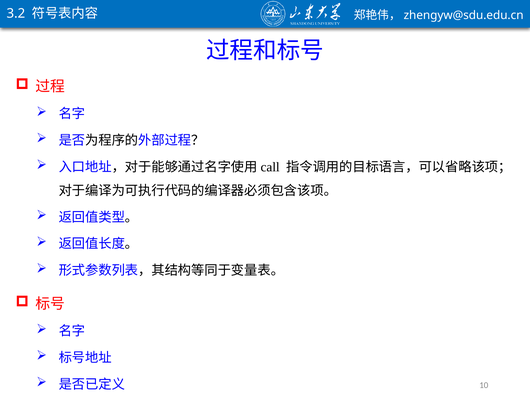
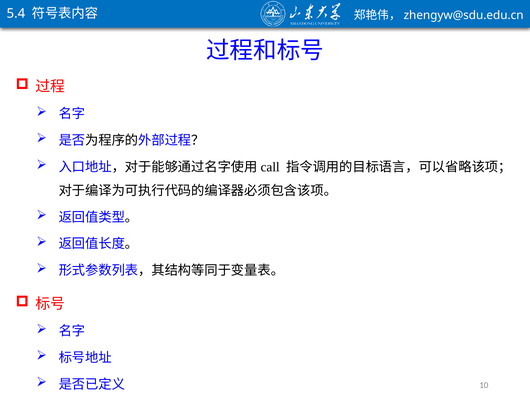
3.2: 3.2 -> 5.4
